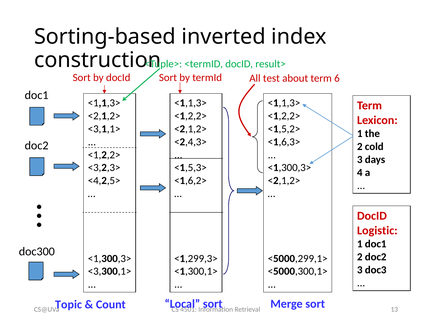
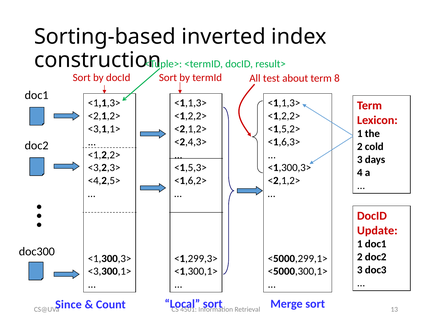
6: 6 -> 8
Logistic: Logistic -> Update
Topic: Topic -> Since
